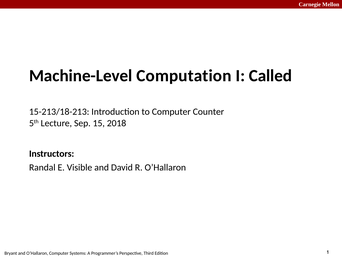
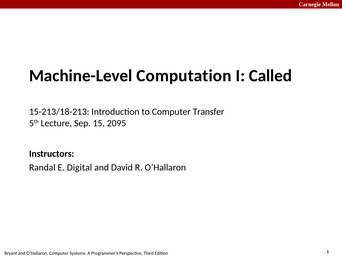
Counter: Counter -> Transfer
2018: 2018 -> 2095
Visible: Visible -> Digital
